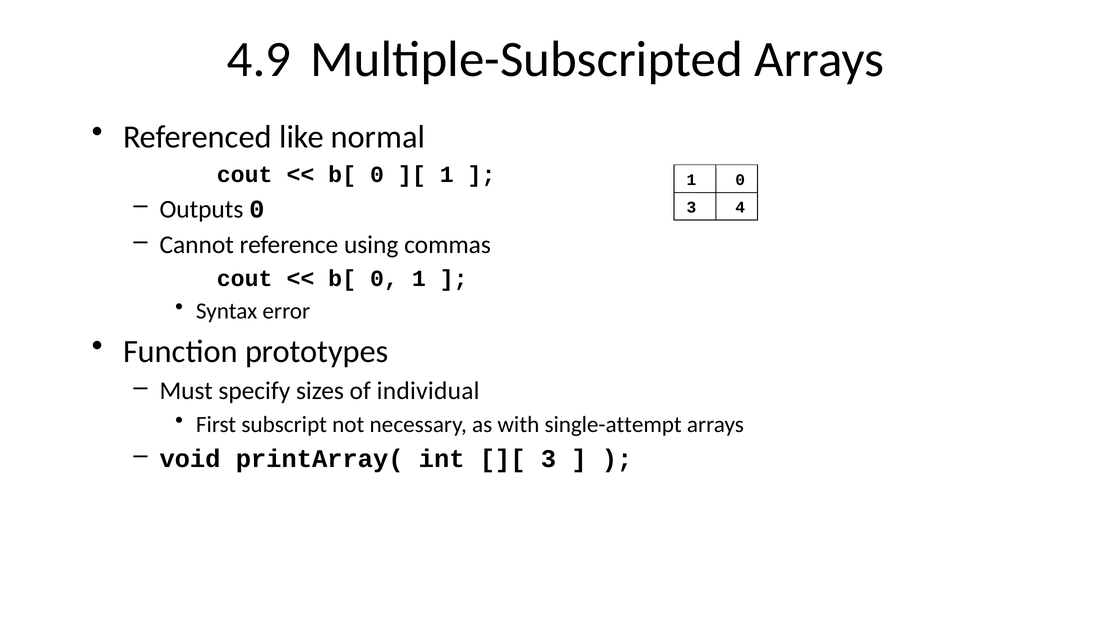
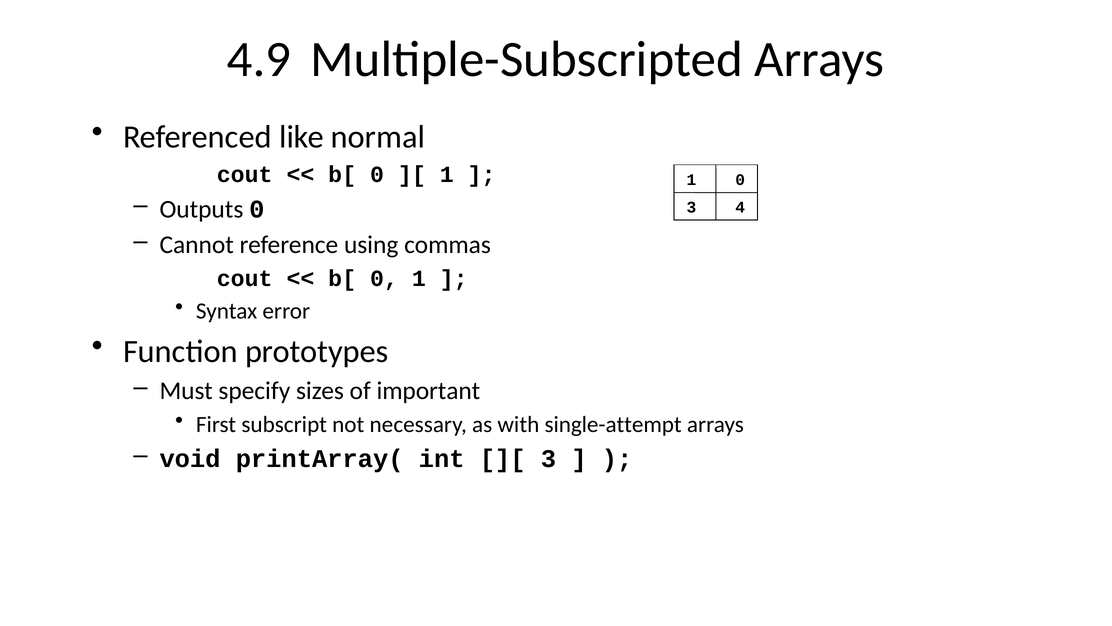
individual: individual -> important
